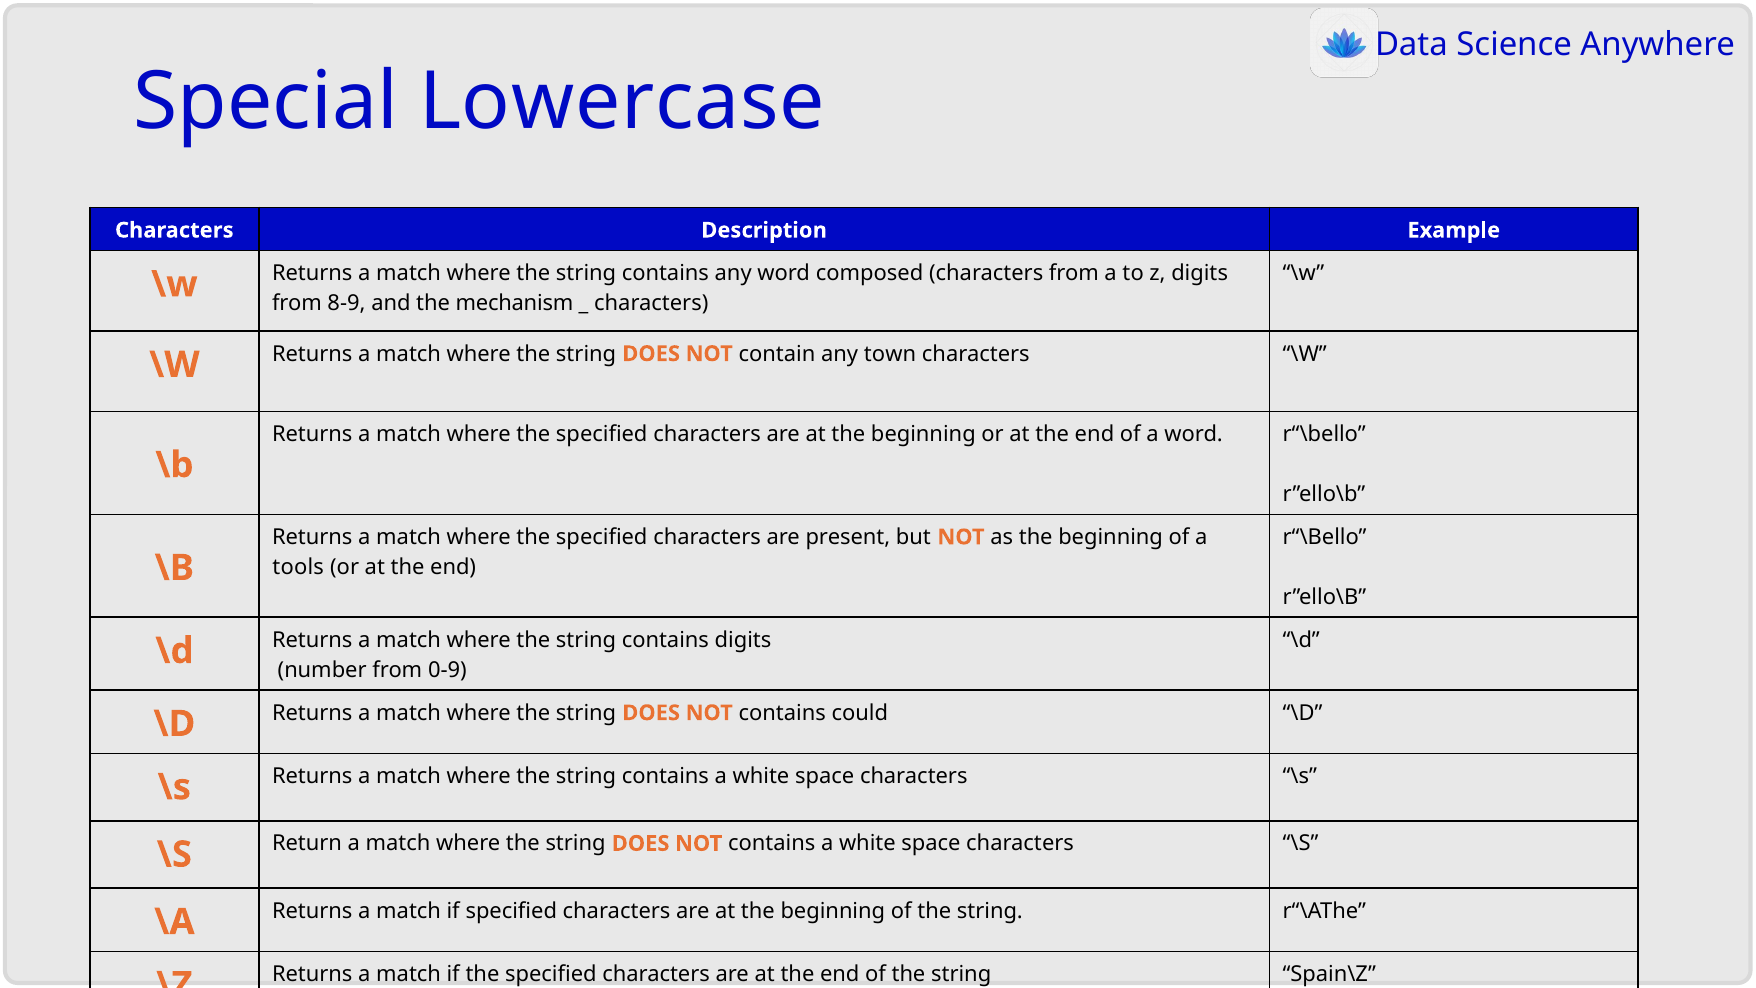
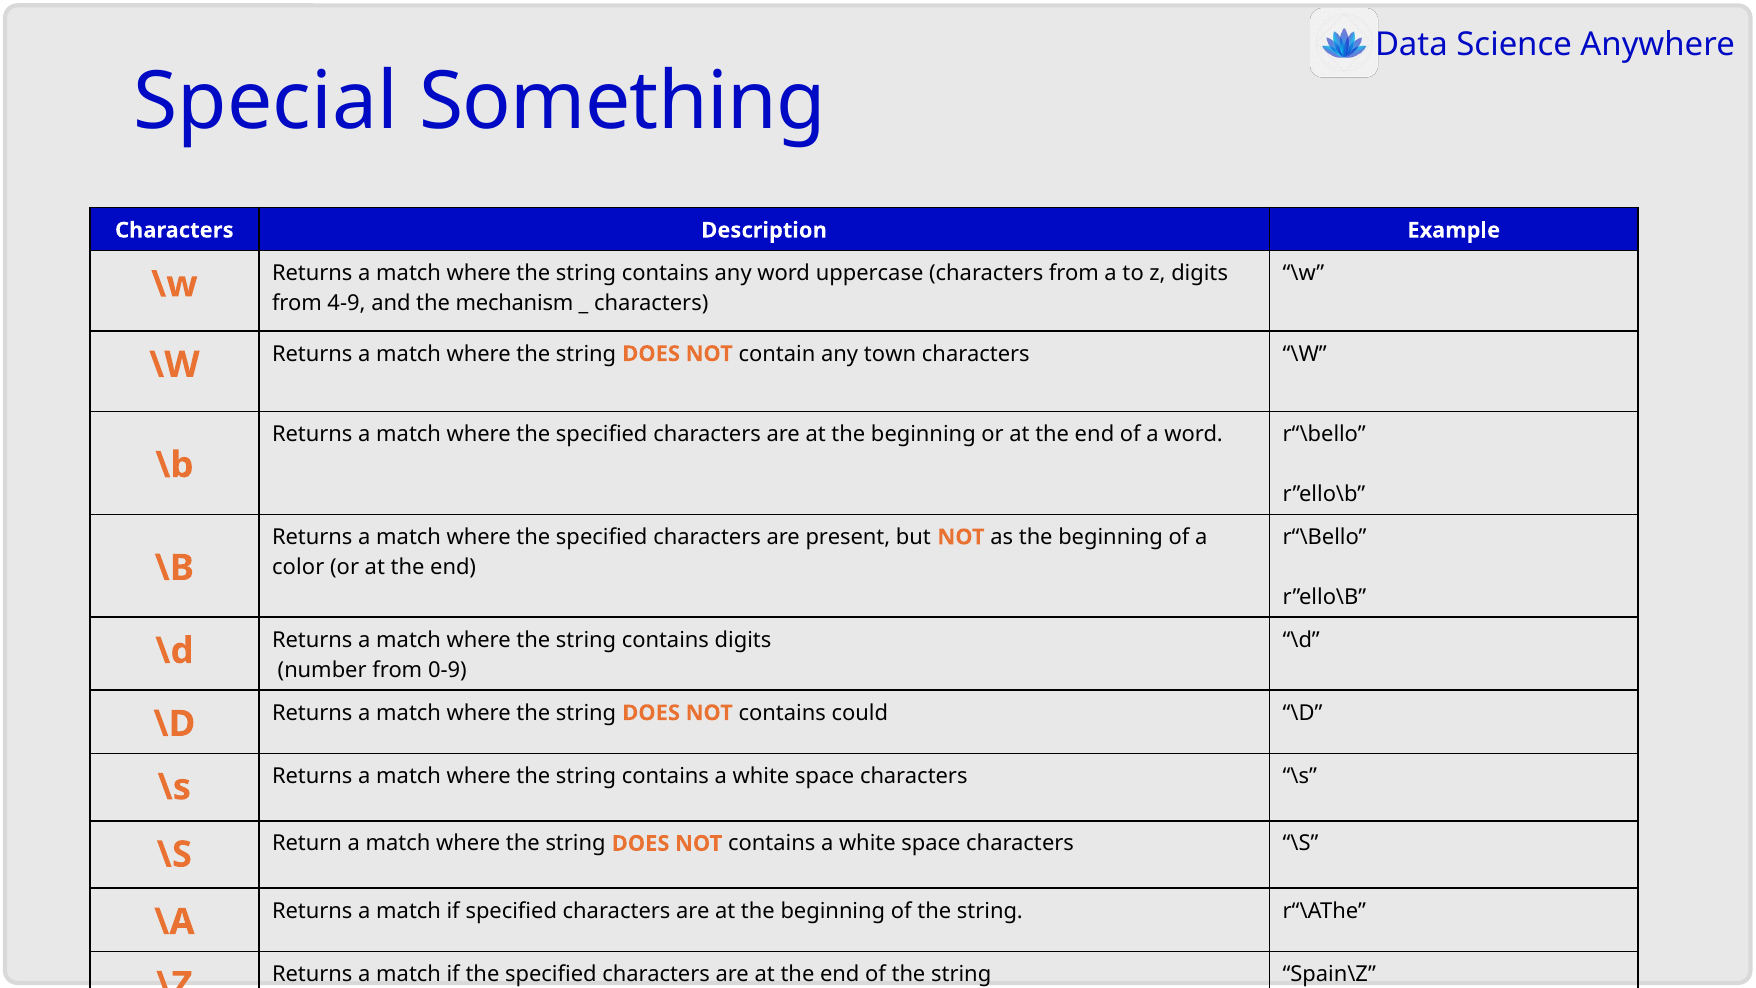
Lowercase: Lowercase -> Something
composed: composed -> uppercase
8-9: 8-9 -> 4-9
tools: tools -> color
